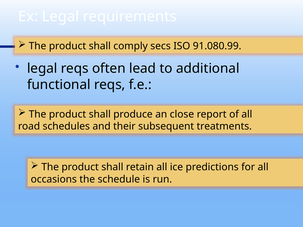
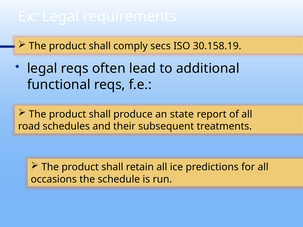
91.080.99: 91.080.99 -> 30.158.19
close: close -> state
